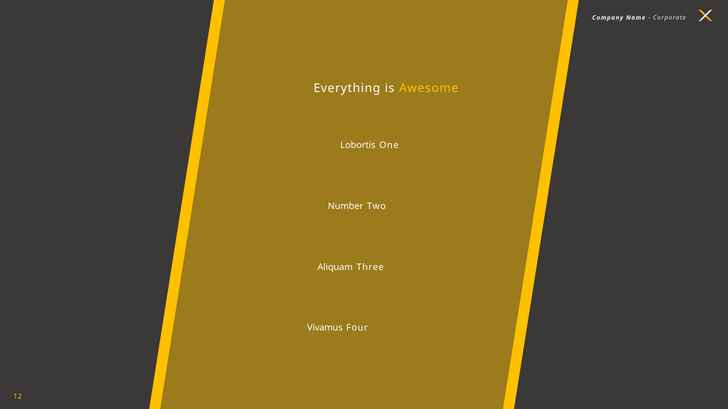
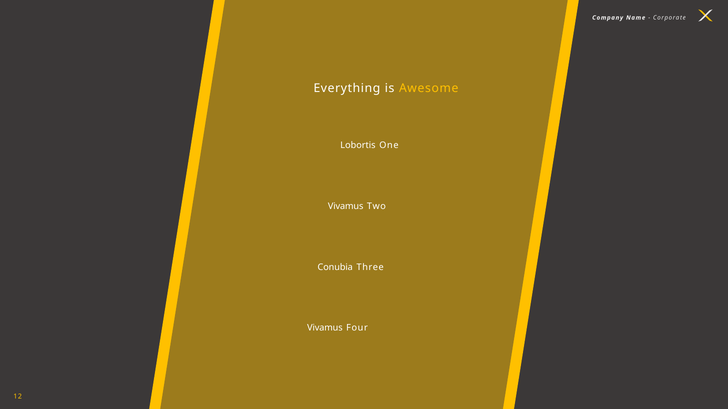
Number at (346, 206): Number -> Vivamus
Aliquam: Aliquam -> Conubia
